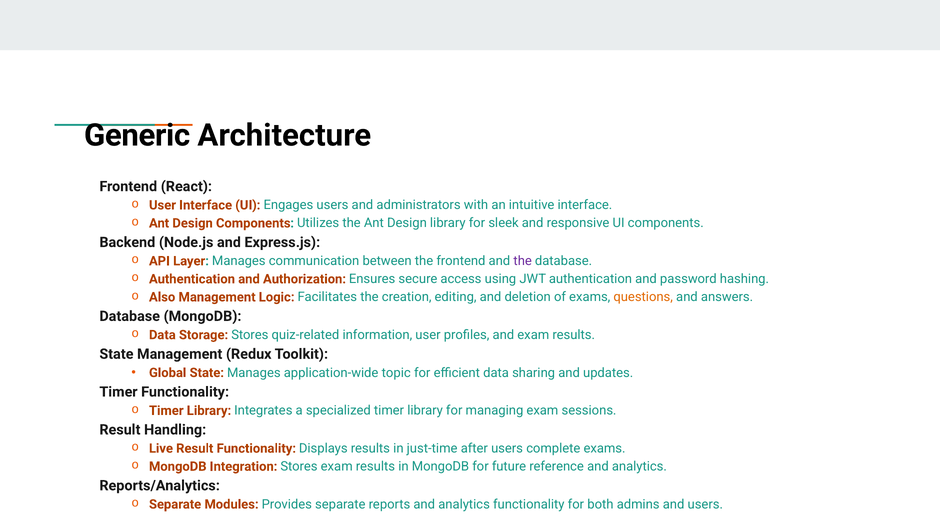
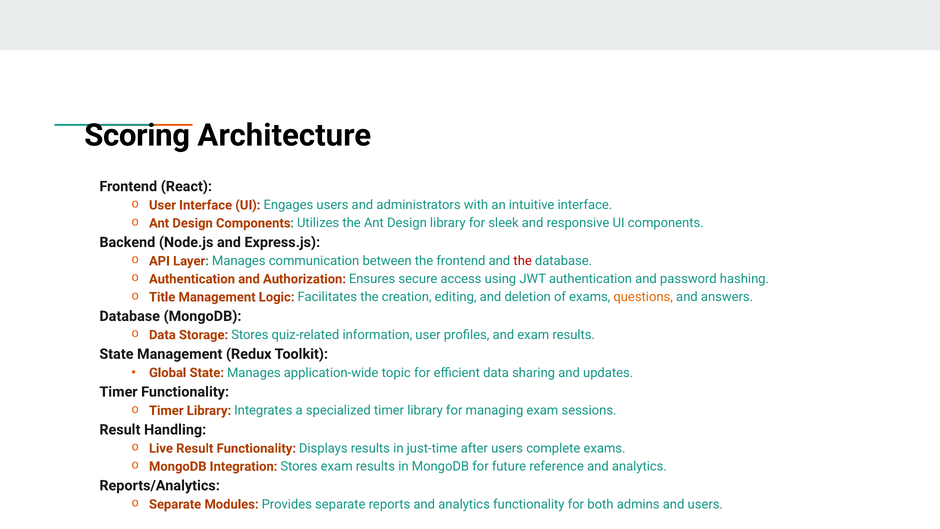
Generic: Generic -> Scoring
the at (523, 261) colour: purple -> red
Also: Also -> Title
